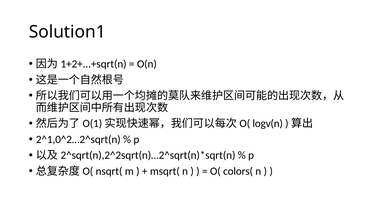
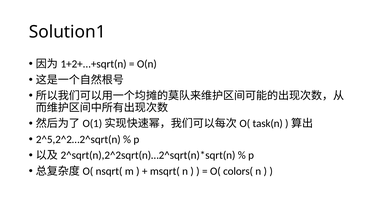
logv(n: logv(n -> task(n
2^1,0^2…2^sqrt(n: 2^1,0^2…2^sqrt(n -> 2^5,2^2…2^sqrt(n
